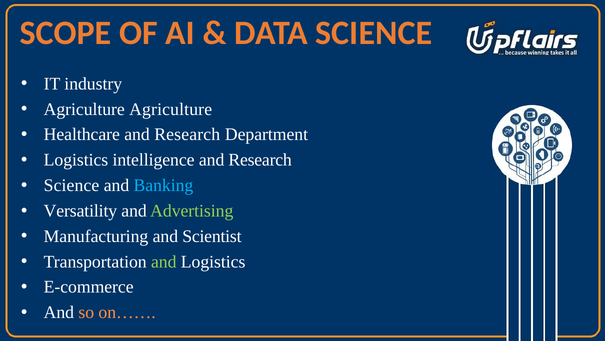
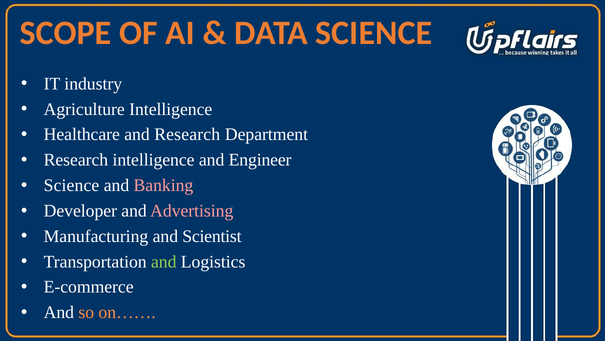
Agriculture Agriculture: Agriculture -> Intelligence
Logistics at (76, 160): Logistics -> Research
intelligence and Research: Research -> Engineer
Banking colour: light blue -> pink
Versatility: Versatility -> Developer
Advertising colour: light green -> pink
